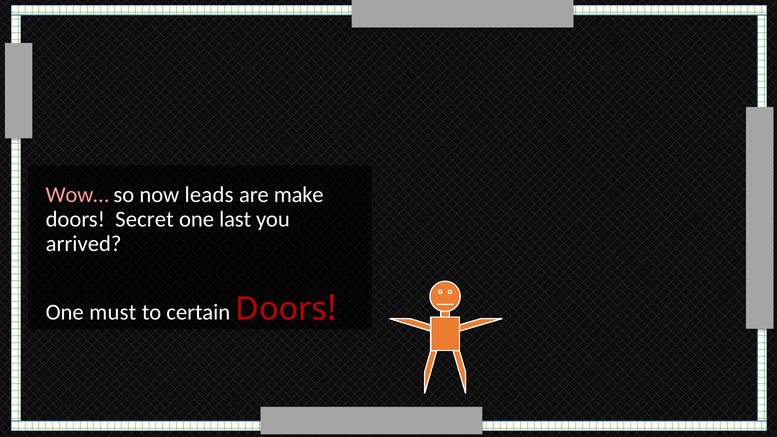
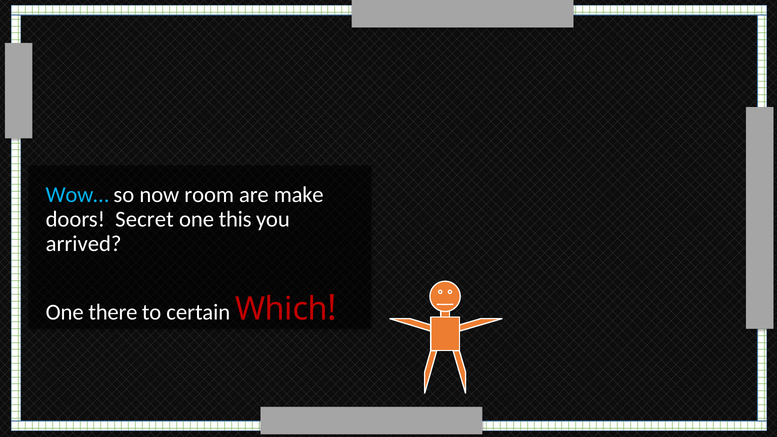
Wow… colour: pink -> light blue
leads: leads -> room
last: last -> this
must: must -> there
certain Doors: Doors -> Which
